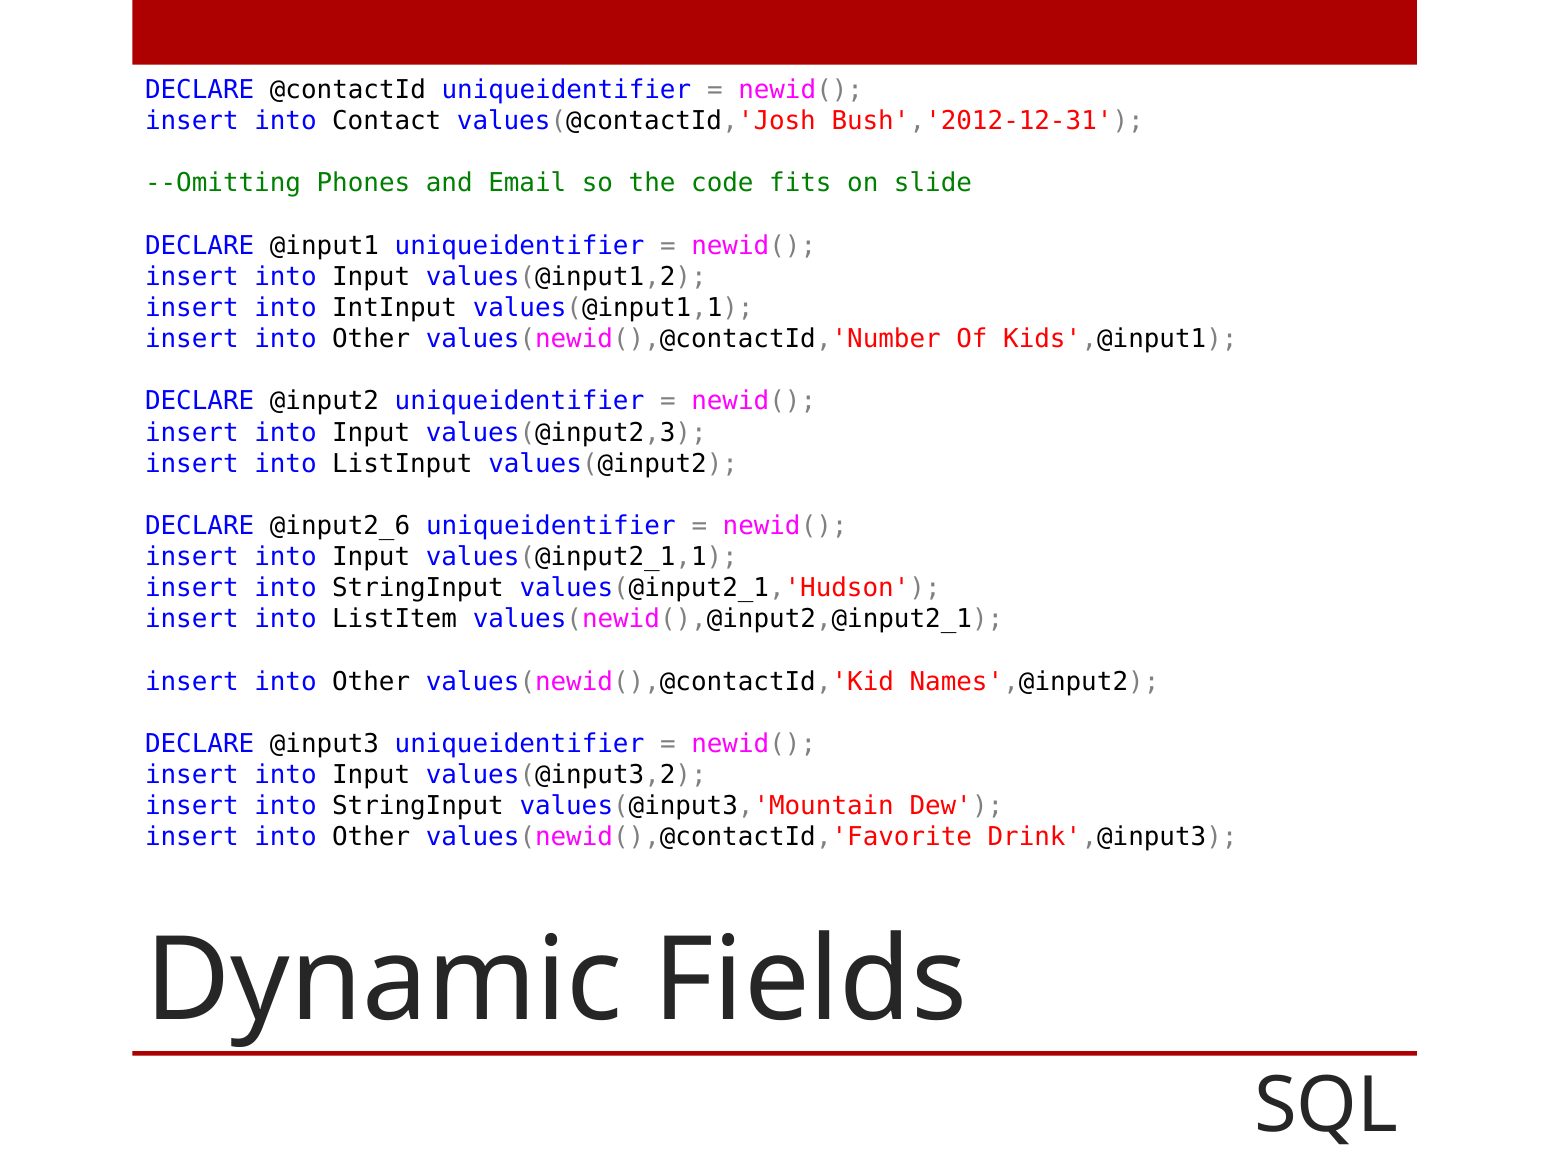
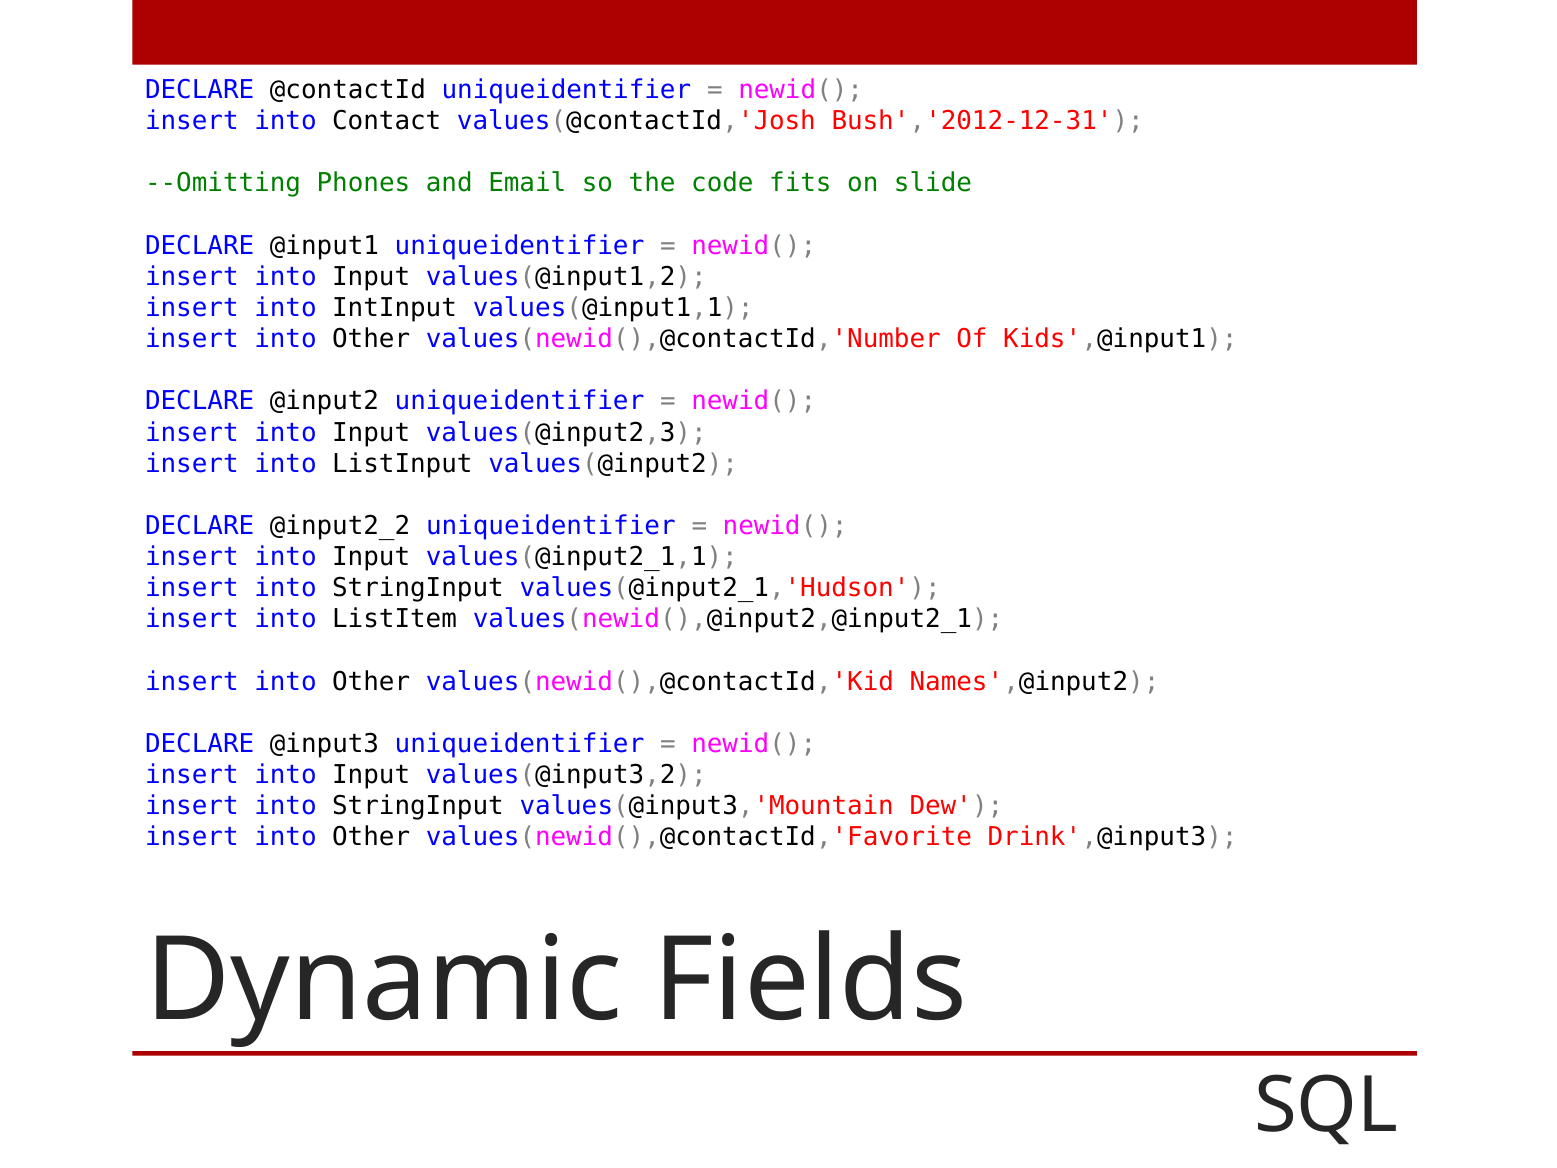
@input2_6: @input2_6 -> @input2_2
